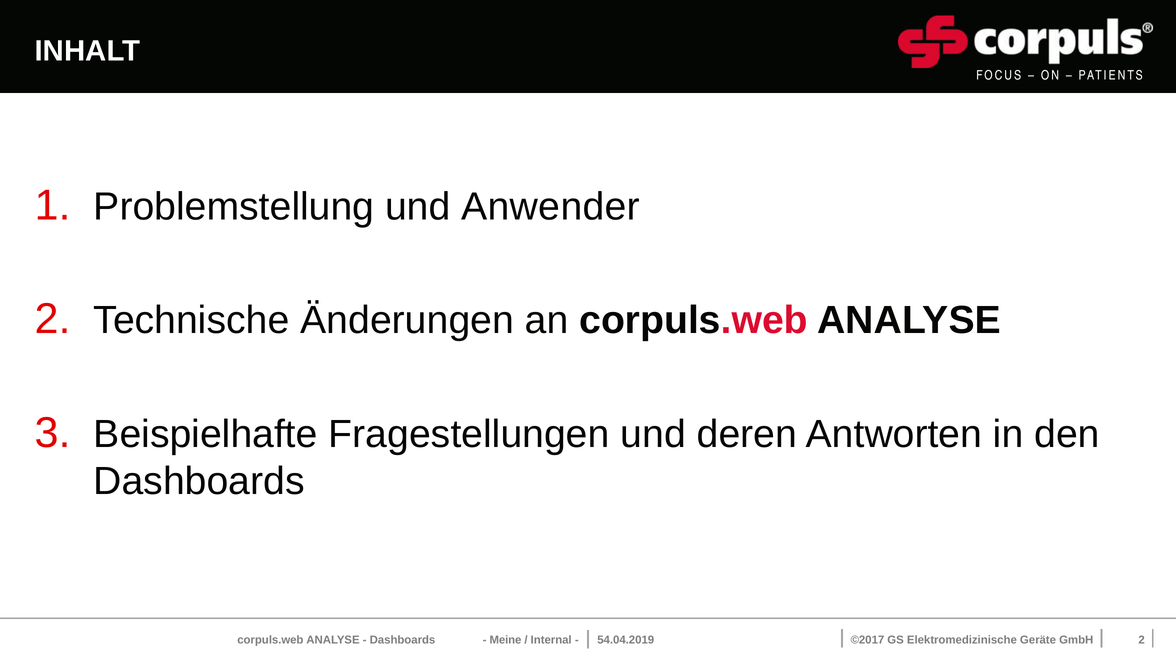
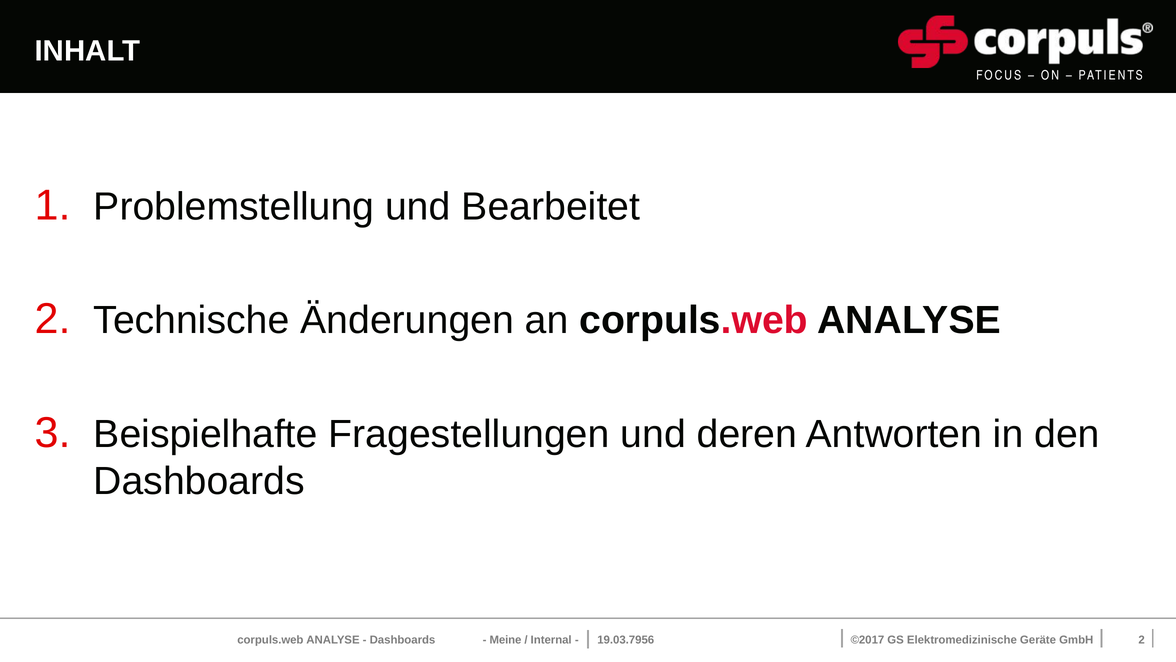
Anwender: Anwender -> Bearbeitet
54.04.2019: 54.04.2019 -> 19.03.7956
